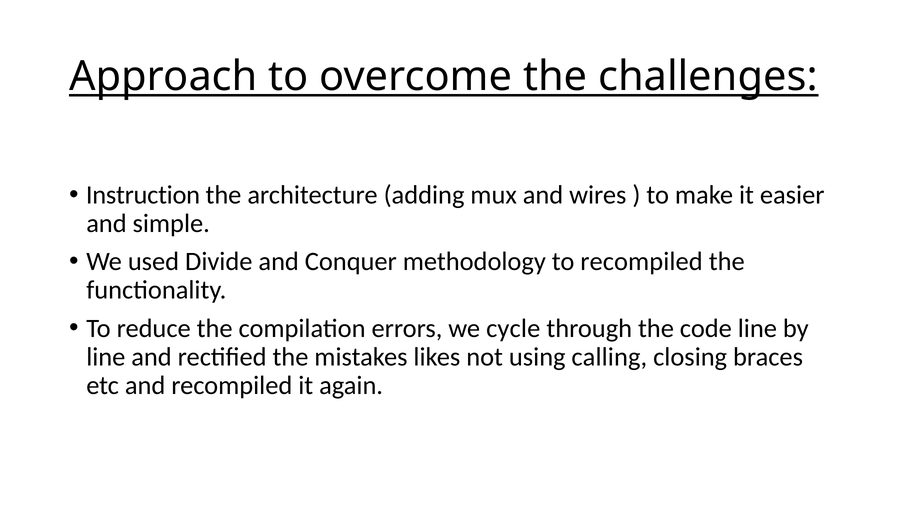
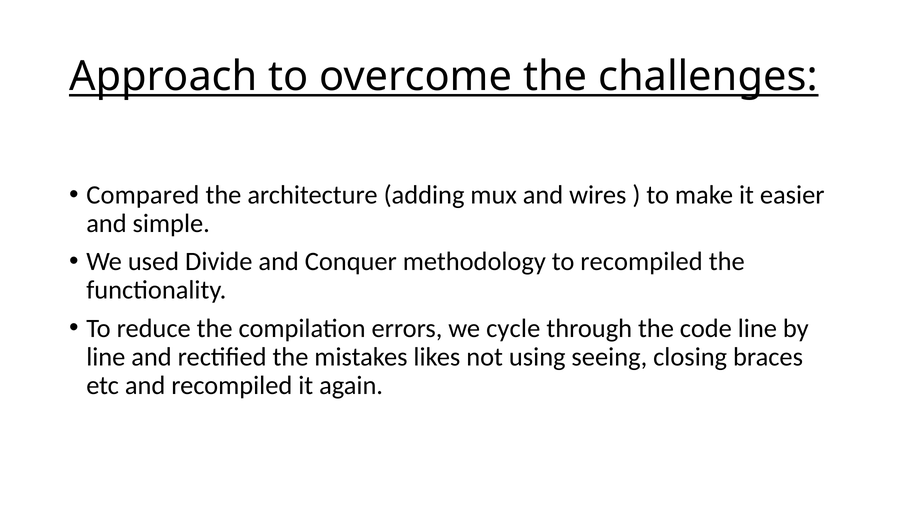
Instruction: Instruction -> Compared
calling: calling -> seeing
